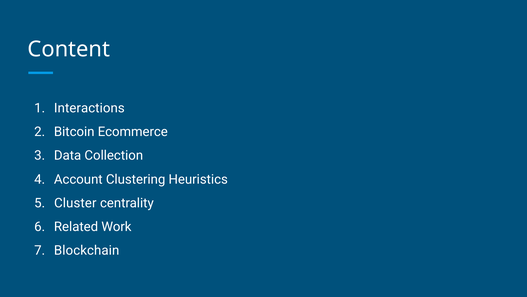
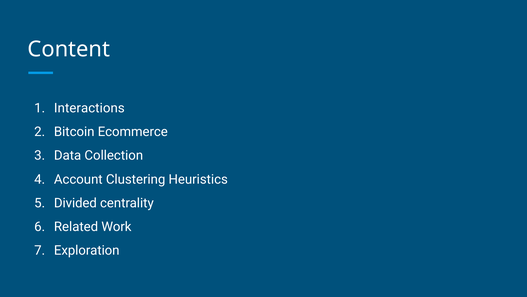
Cluster: Cluster -> Divided
Blockchain: Blockchain -> Exploration
